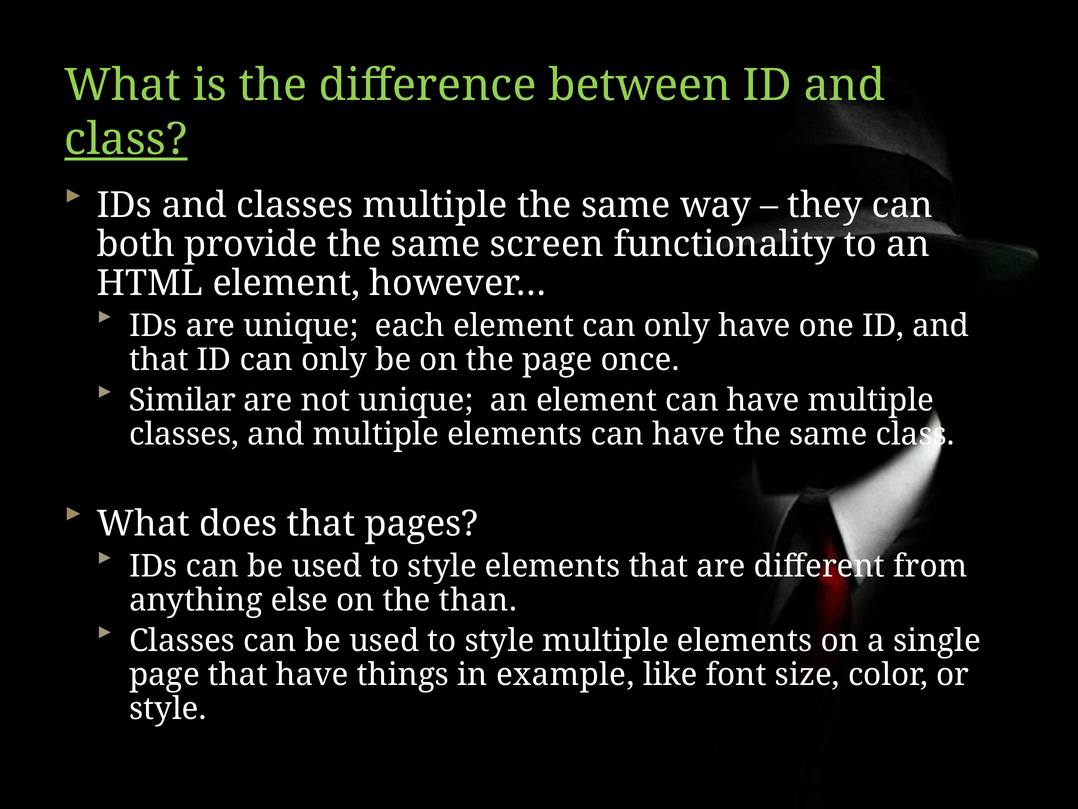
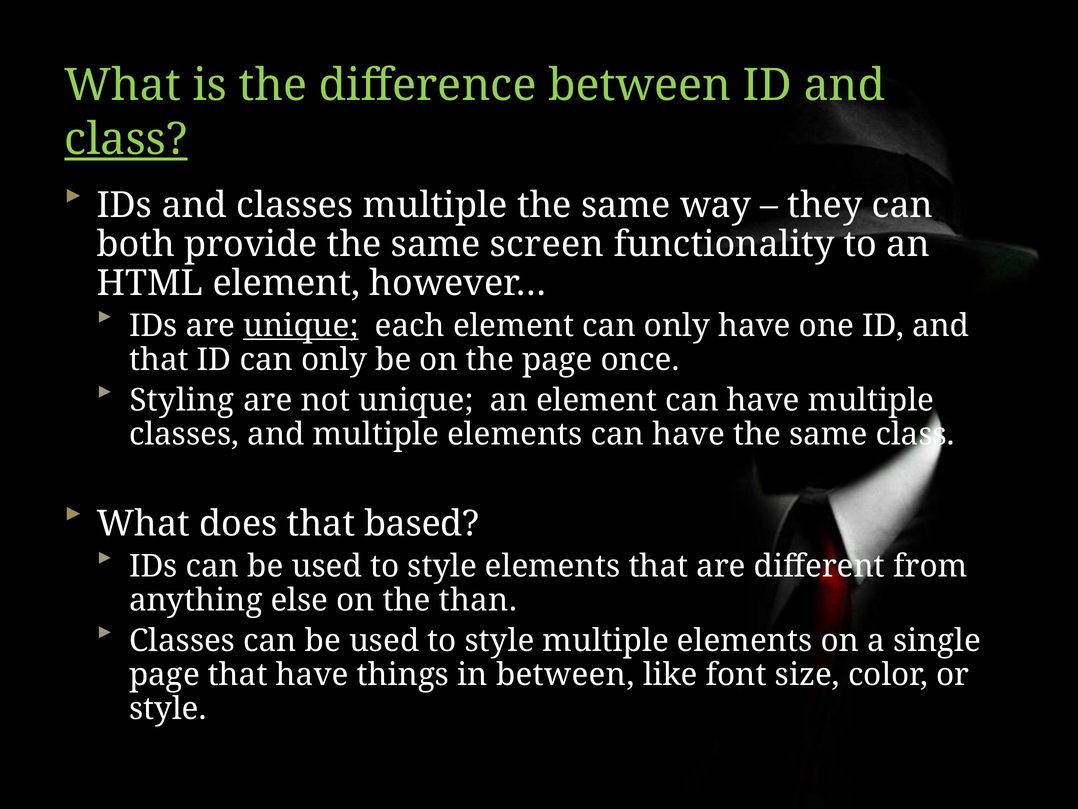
unique at (301, 325) underline: none -> present
Similar: Similar -> Styling
pages: pages -> based
in example: example -> between
